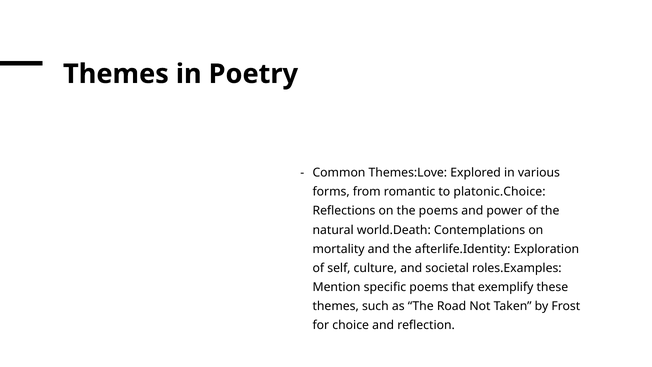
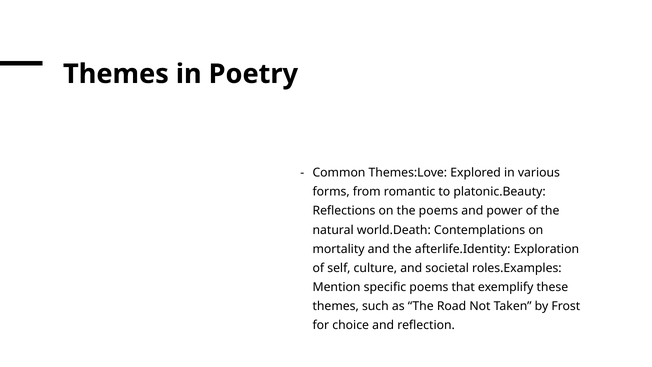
platonic.Choice: platonic.Choice -> platonic.Beauty
